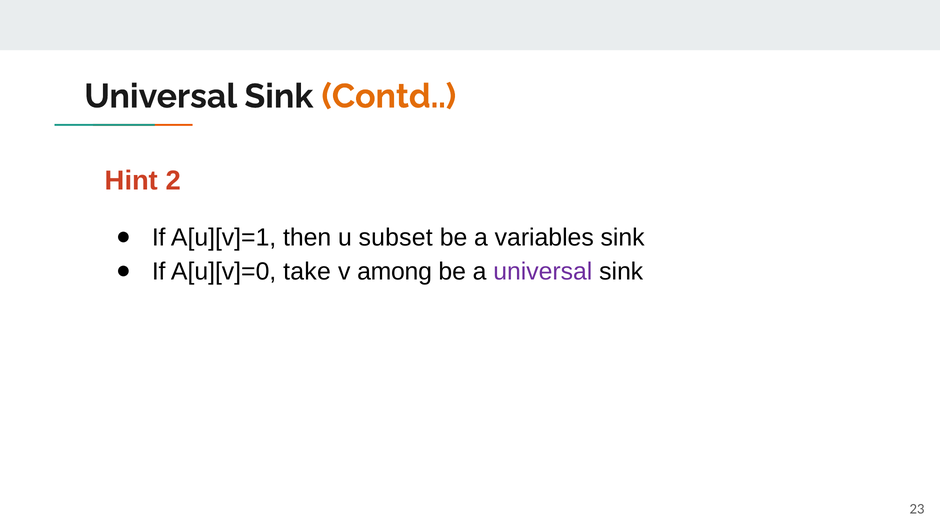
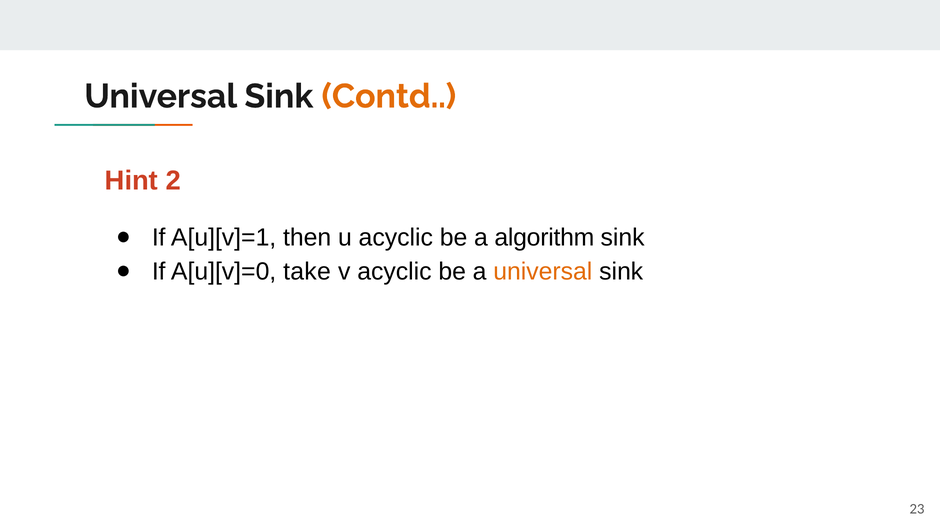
u subset: subset -> acyclic
variables: variables -> algorithm
v among: among -> acyclic
universal at (543, 271) colour: purple -> orange
